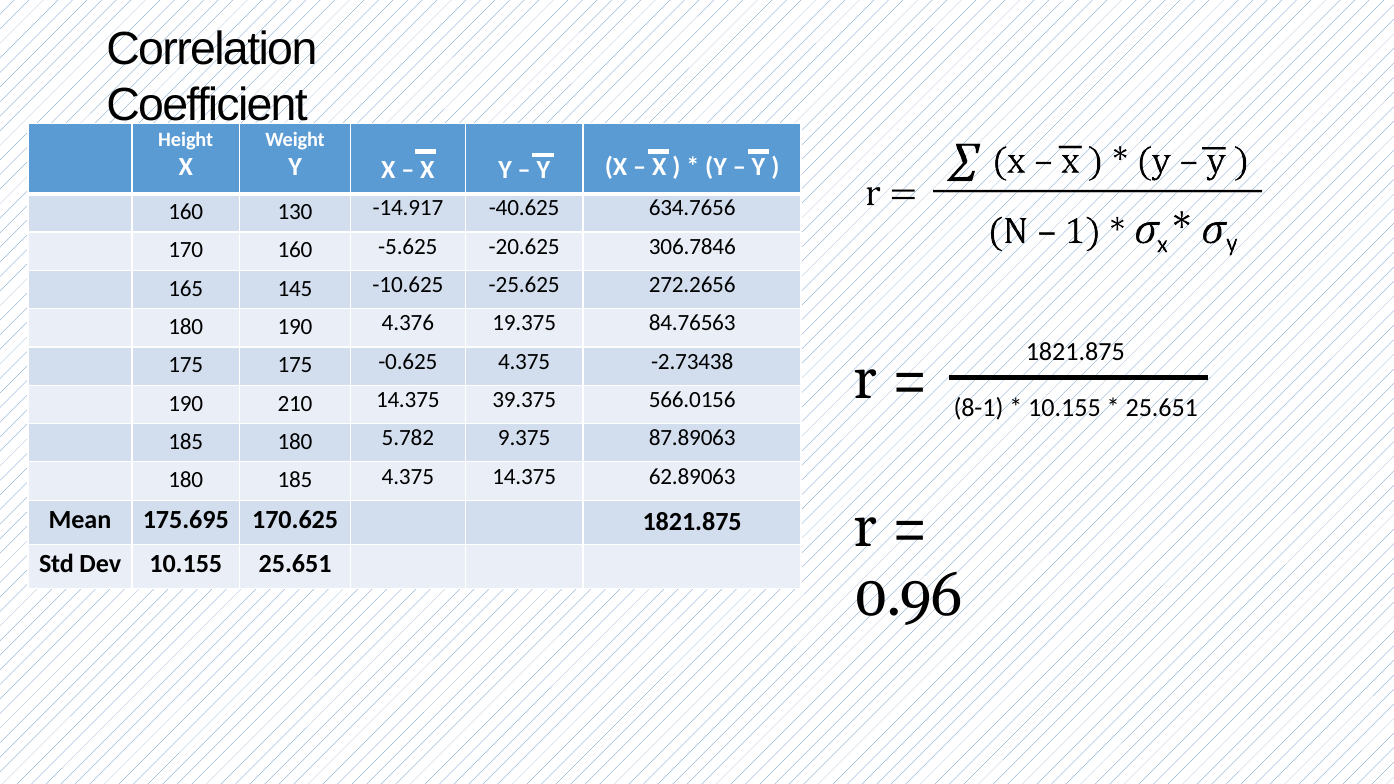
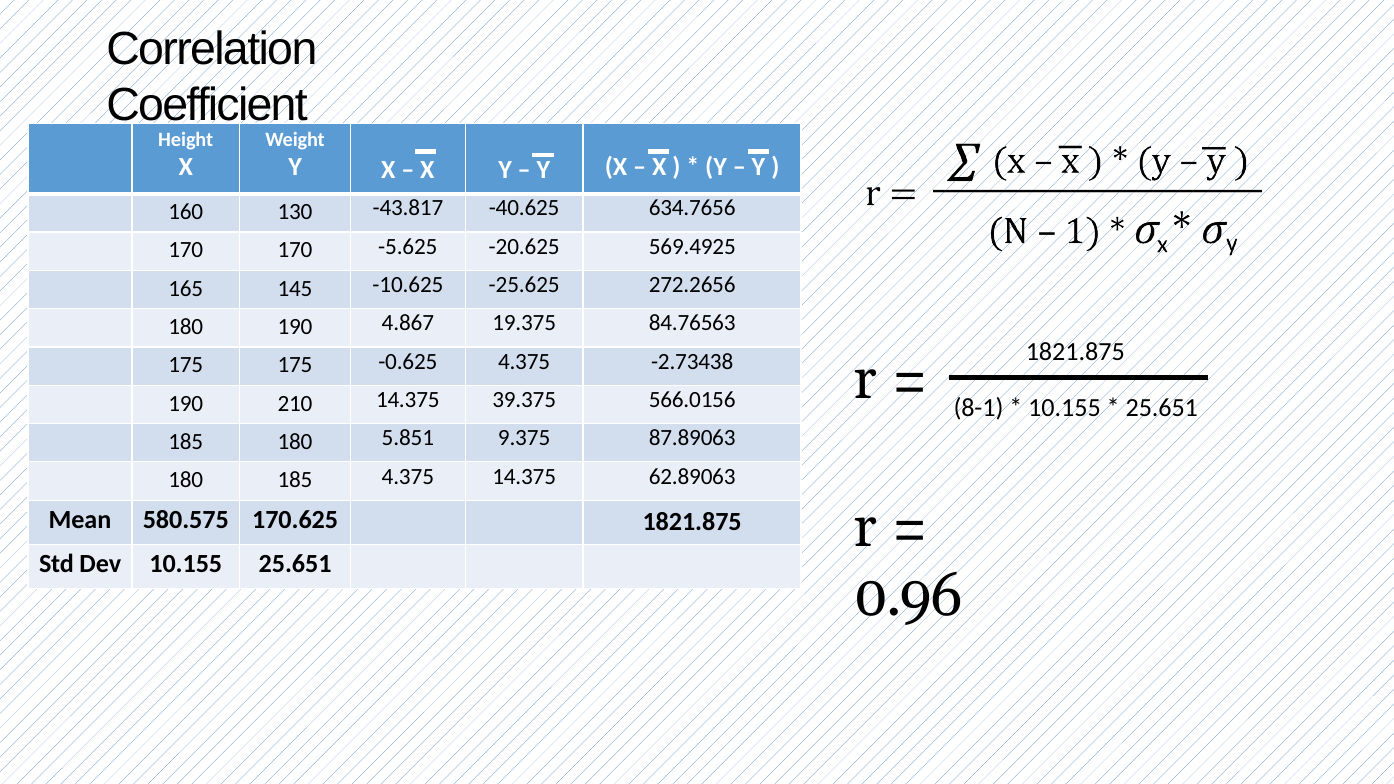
-14.917: -14.917 -> -43.817
170 160: 160 -> 170
306.7846: 306.7846 -> 569.4925
4.376: 4.376 -> 4.867
5.782: 5.782 -> 5.851
175.695: 175.695 -> 580.575
